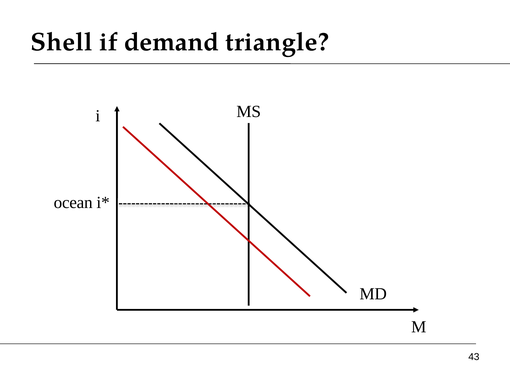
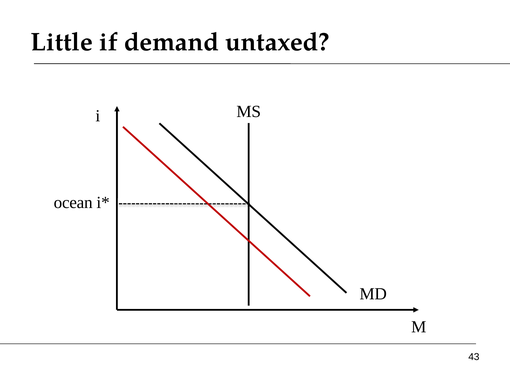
Shell: Shell -> Little
triangle: triangle -> untaxed
